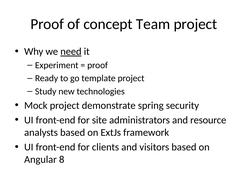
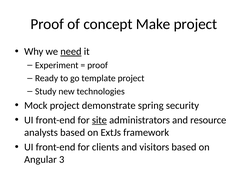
Team: Team -> Make
site underline: none -> present
8: 8 -> 3
